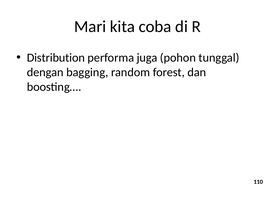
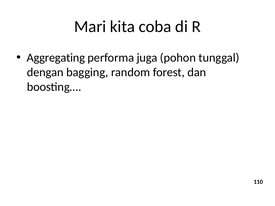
Distribution: Distribution -> Aggregating
